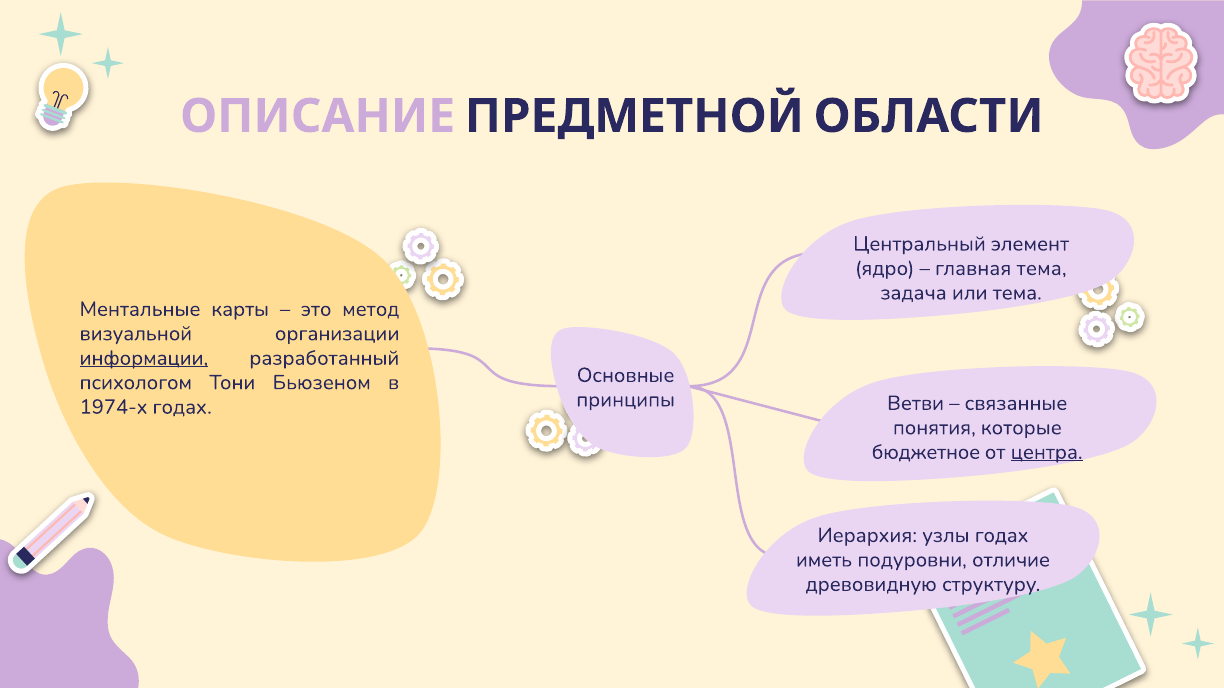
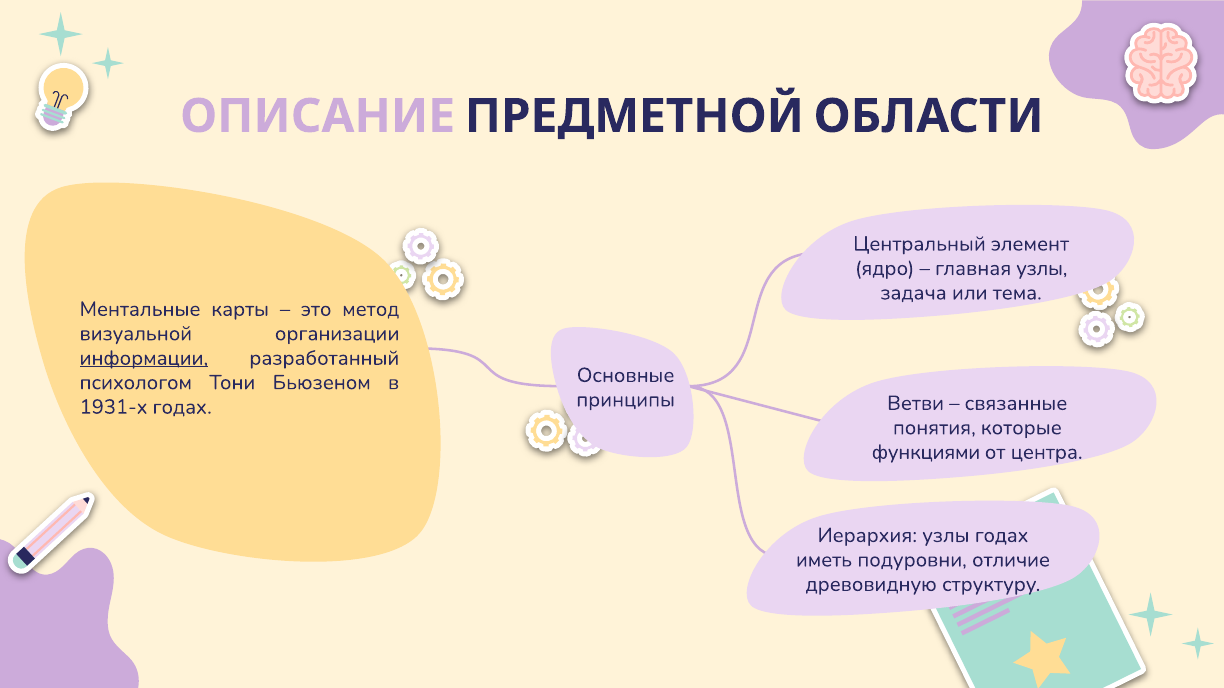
главная тема: тема -> узлы
1974-х: 1974-х -> 1931-х
бюджетное: бюджетное -> функциями
центра underline: present -> none
